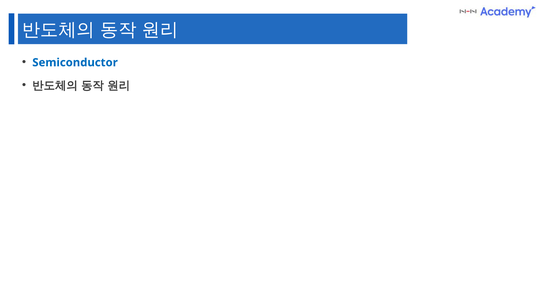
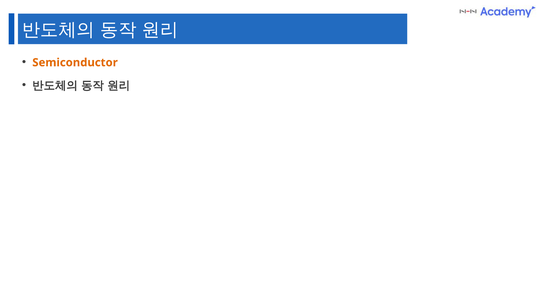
Semiconductor colour: blue -> orange
